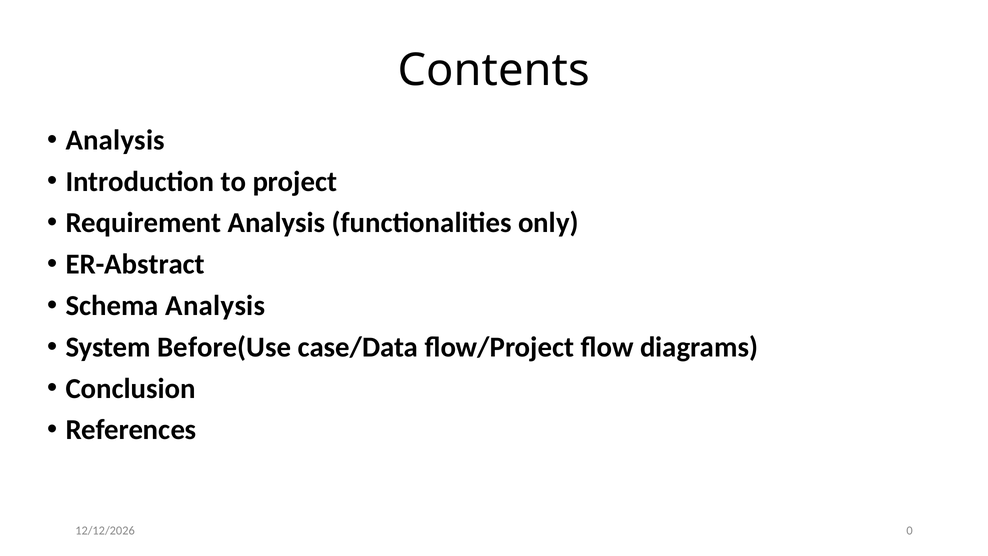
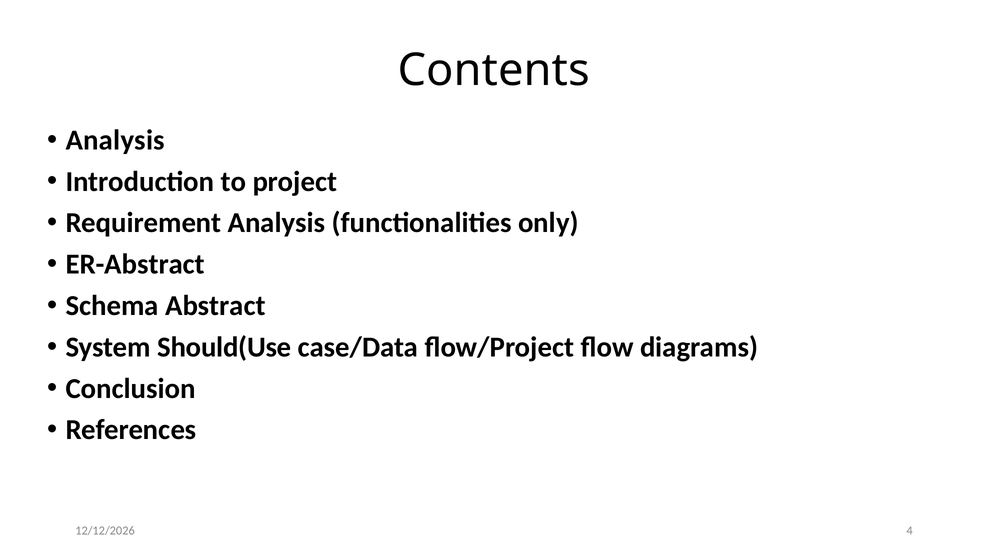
Schema Analysis: Analysis -> Abstract
Before(Use: Before(Use -> Should(Use
0: 0 -> 4
